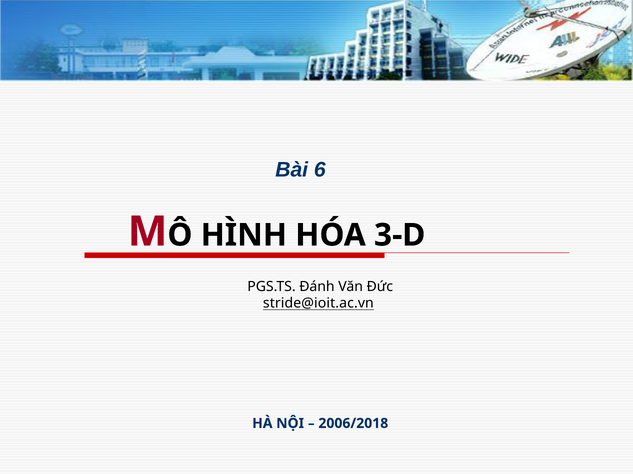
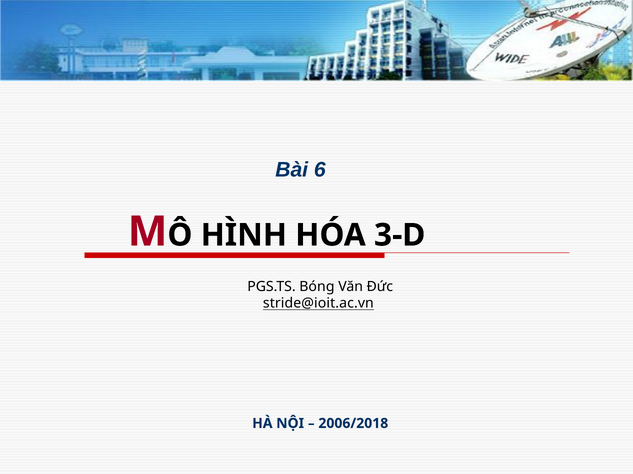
Đánh: Đánh -> Bóng
